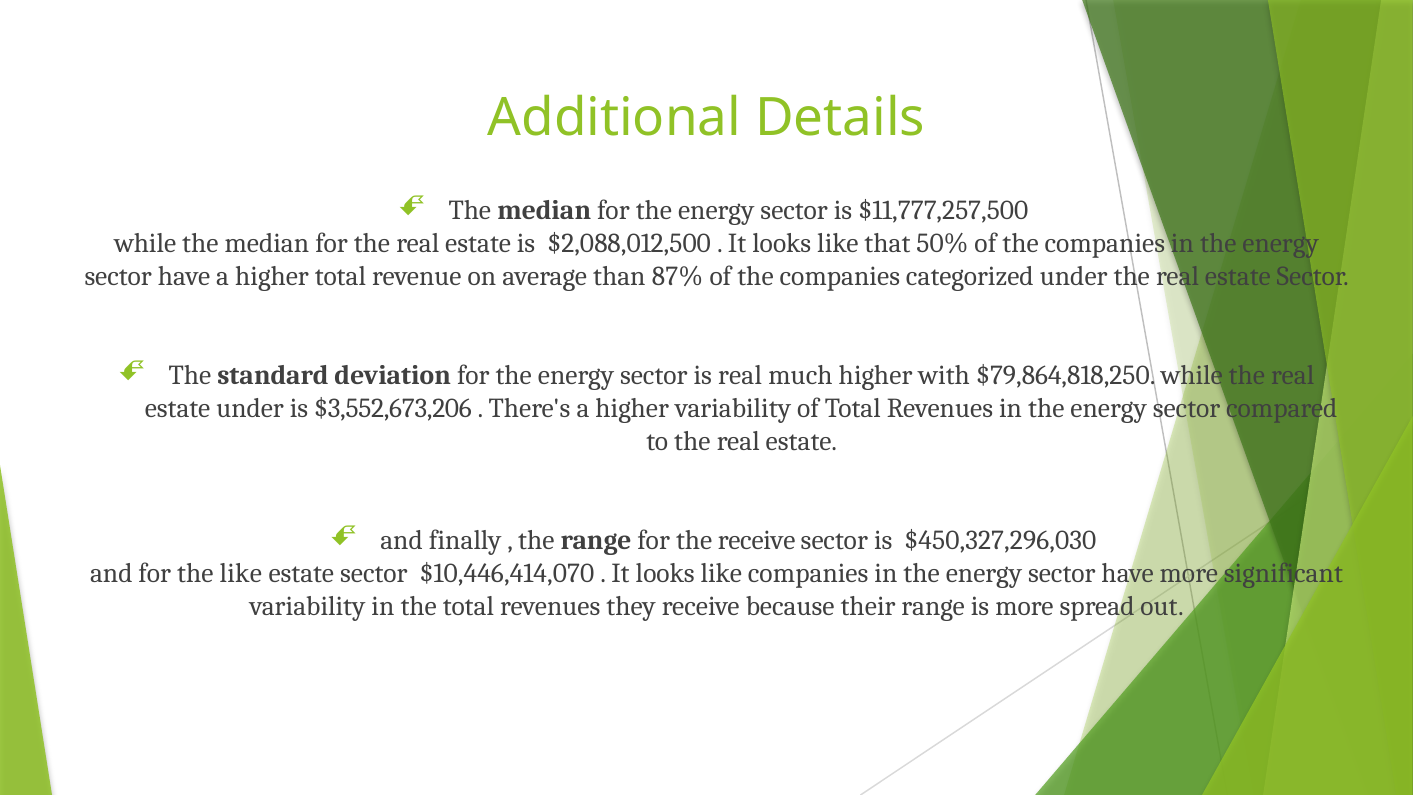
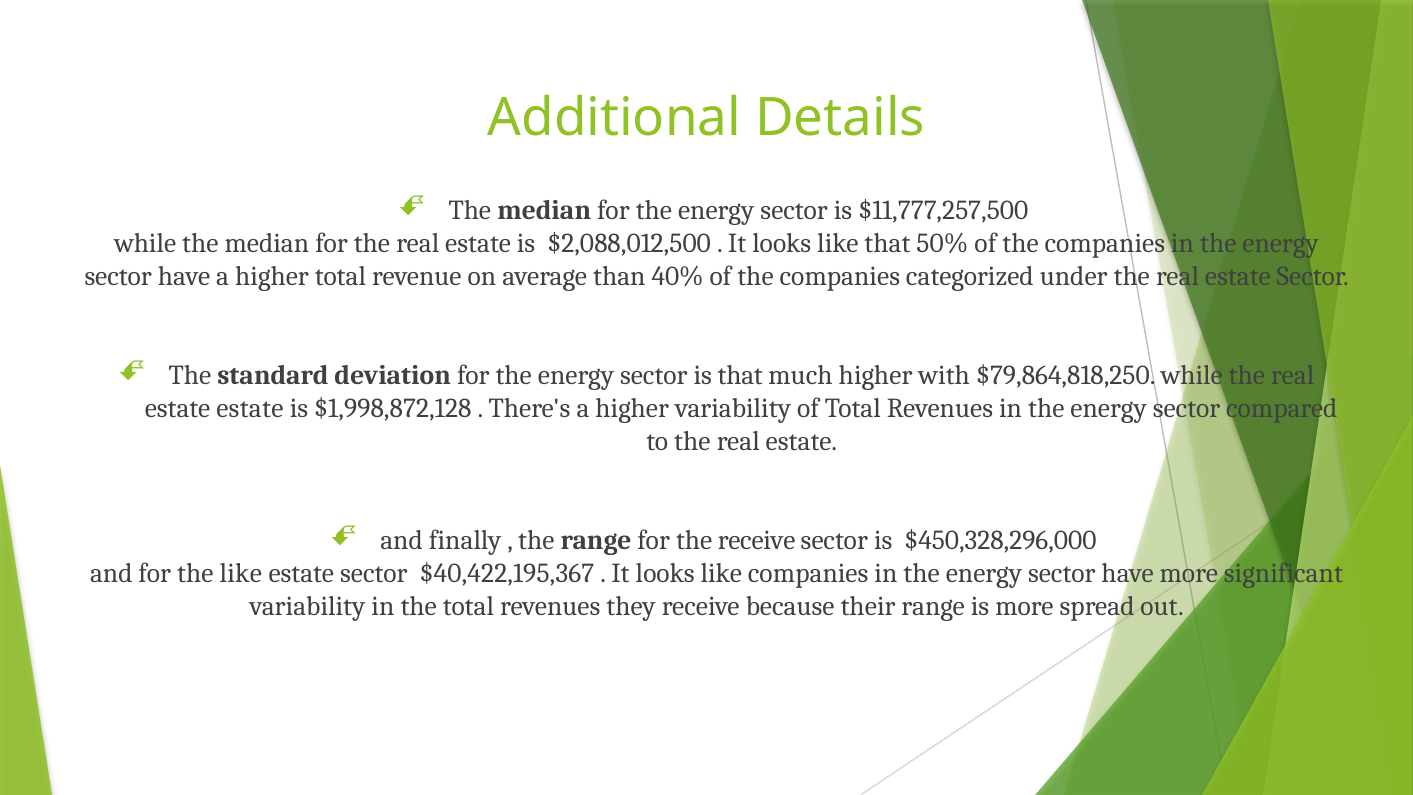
87%: 87% -> 40%
is real: real -> that
estate under: under -> estate
$3,552,673,206: $3,552,673,206 -> $1,998,872,128
$450,327,296,030: $450,327,296,030 -> $450,328,296,000
$10,446,414,070: $10,446,414,070 -> $40,422,195,367
